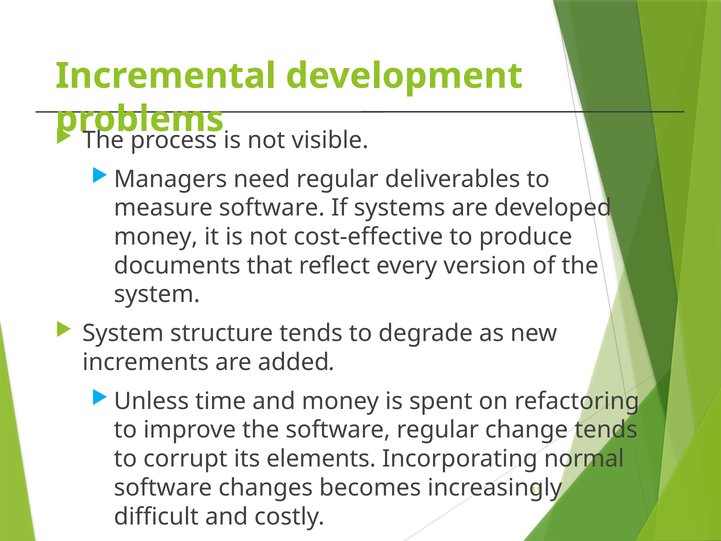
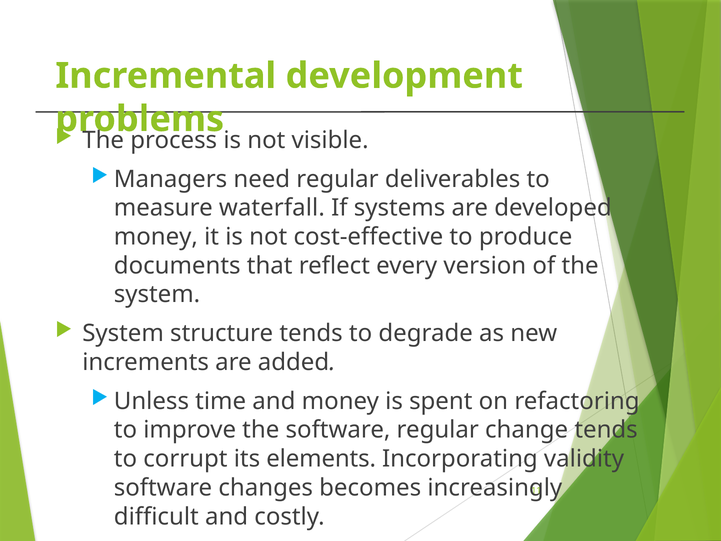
measure software: software -> waterfall
normal: normal -> validity
